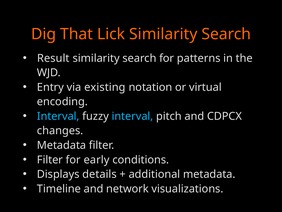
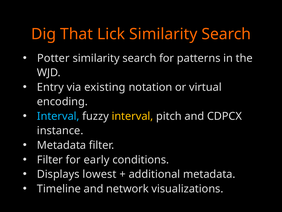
Result: Result -> Potter
interval at (132, 116) colour: light blue -> yellow
changes: changes -> instance
details: details -> lowest
